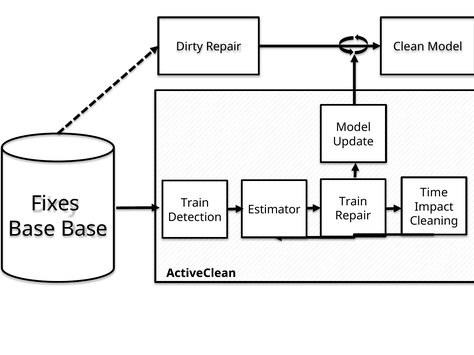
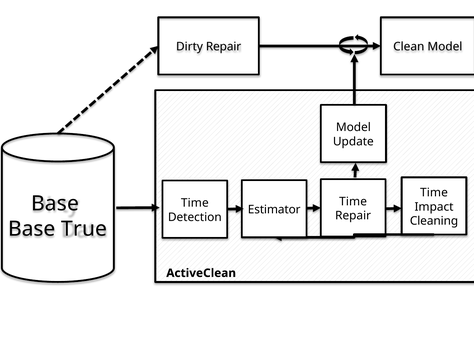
Fixes at (55, 204): Fixes -> Base
Train at (353, 202): Train -> Time
Train at (195, 203): Train -> Time
Base Base: Base -> True
